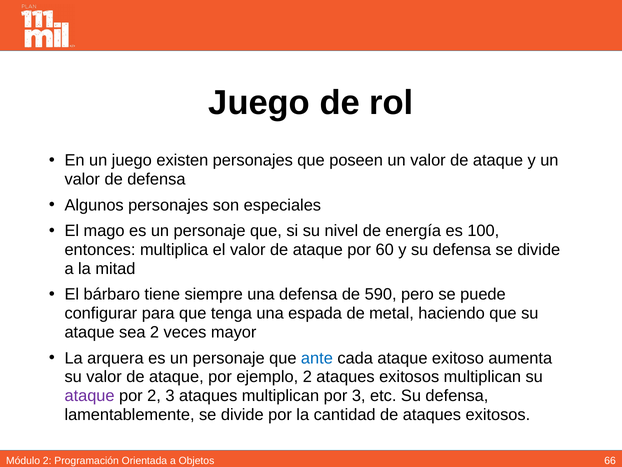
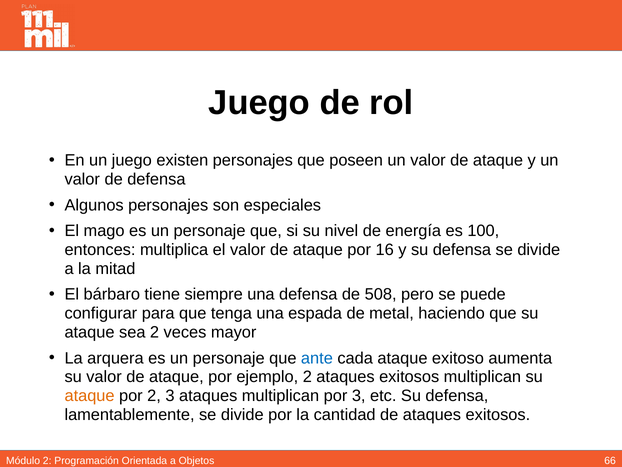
60: 60 -> 16
590: 590 -> 508
ataque at (90, 396) colour: purple -> orange
